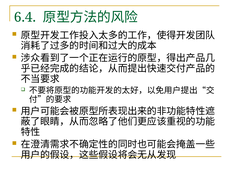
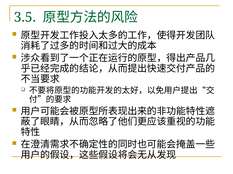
6.4: 6.4 -> 3.5
